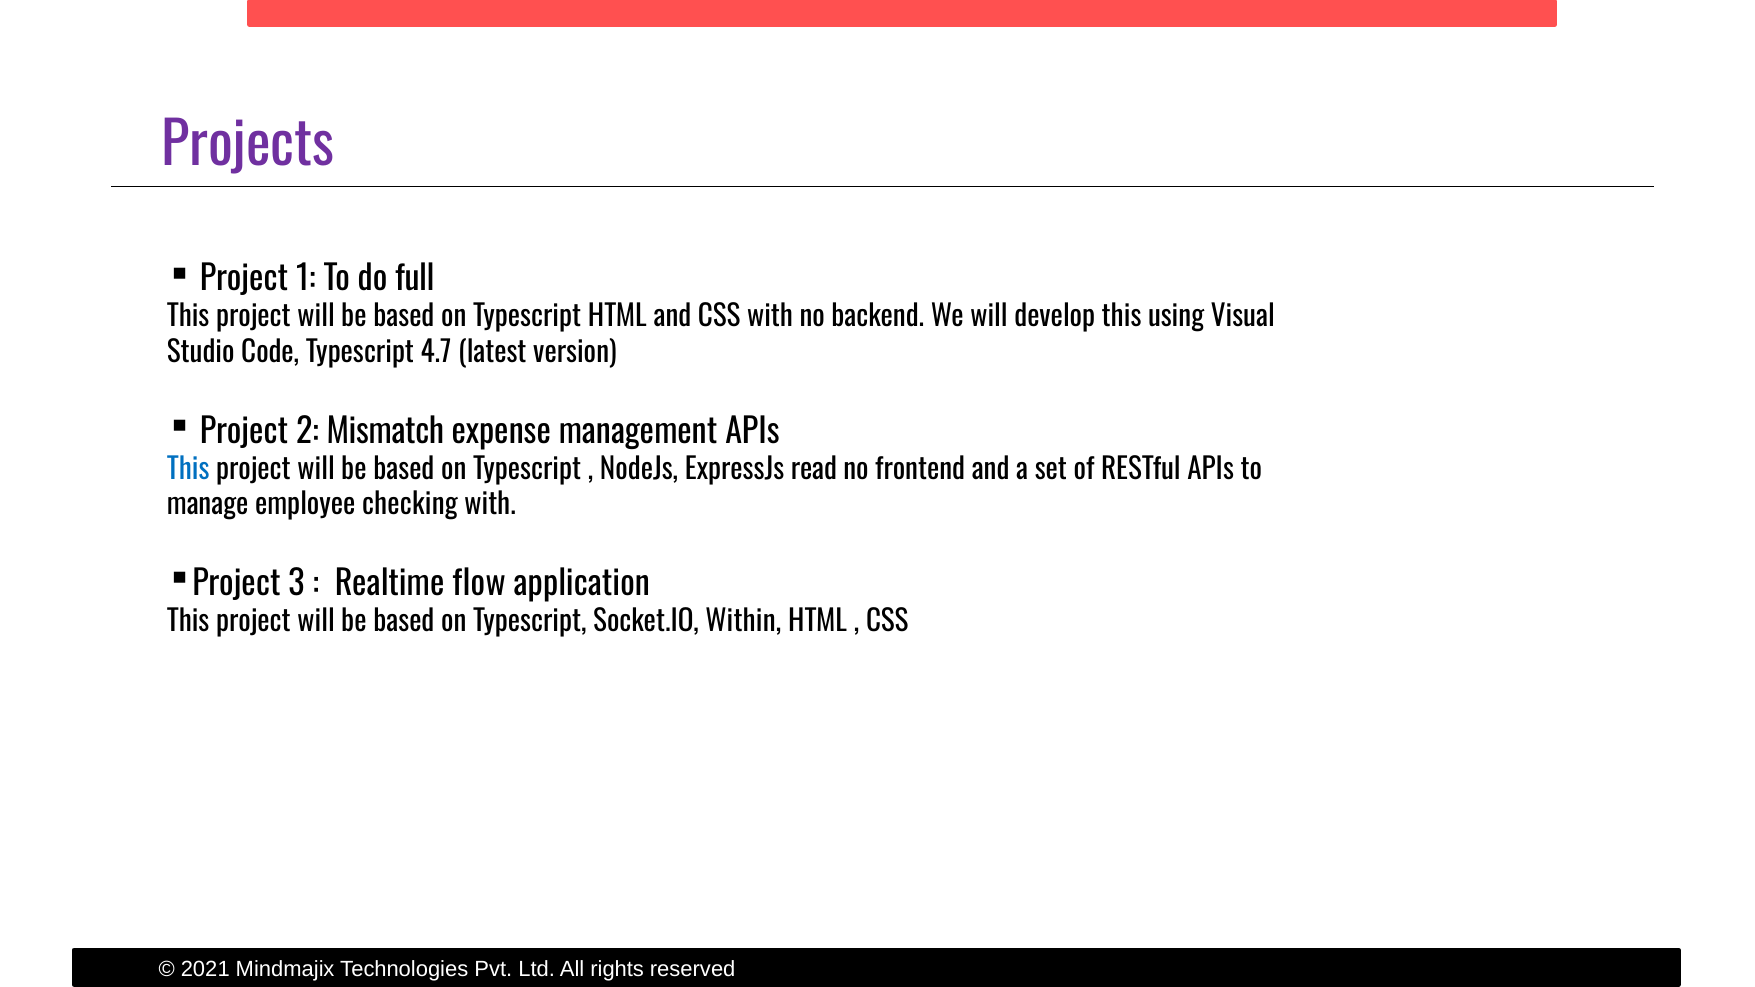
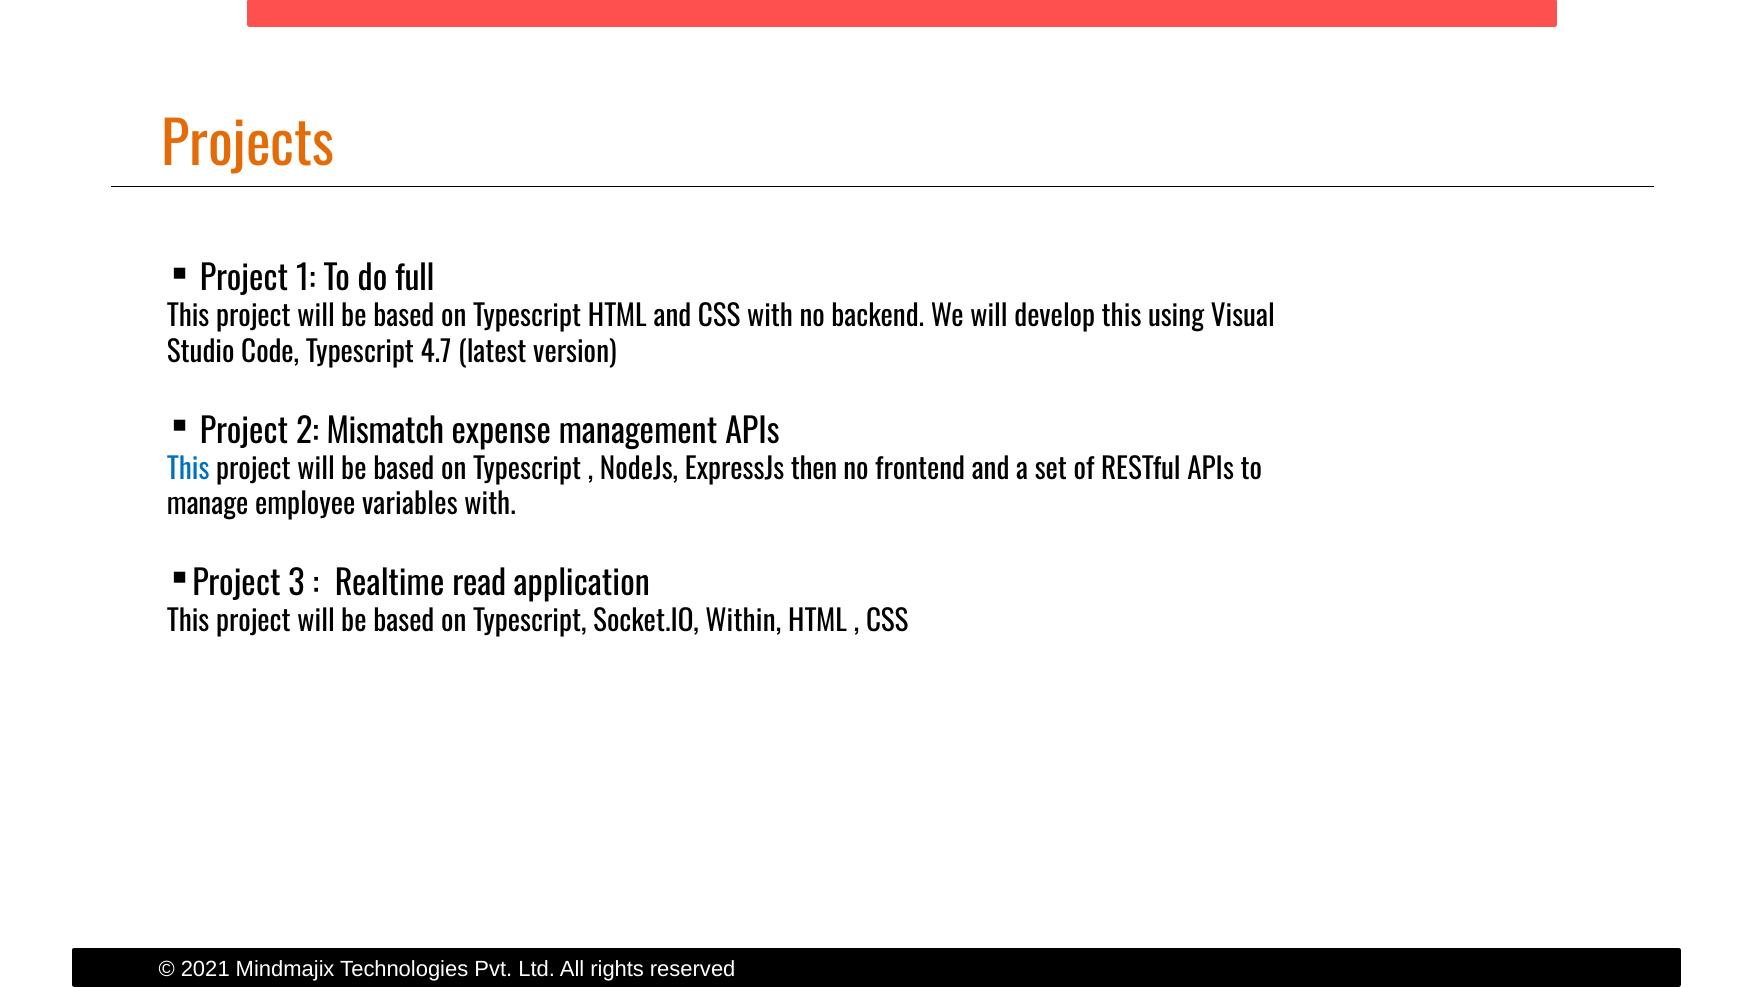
Projects colour: purple -> orange
read: read -> then
checking: checking -> variables
flow: flow -> read
